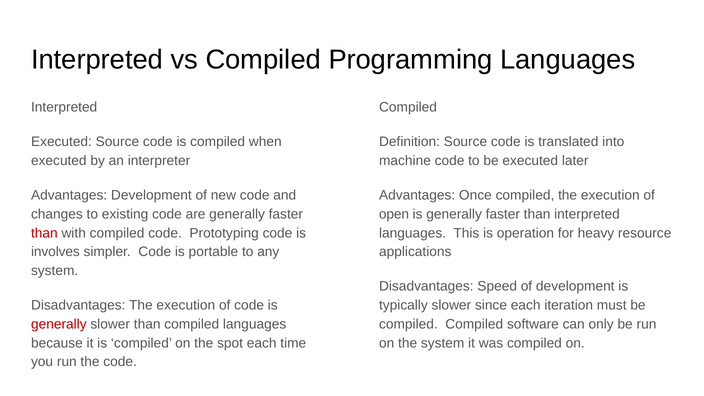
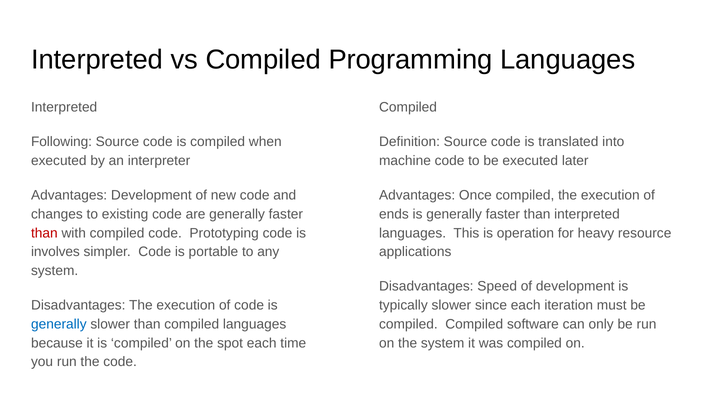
Executed at (61, 142): Executed -> Following
open: open -> ends
generally at (59, 324) colour: red -> blue
